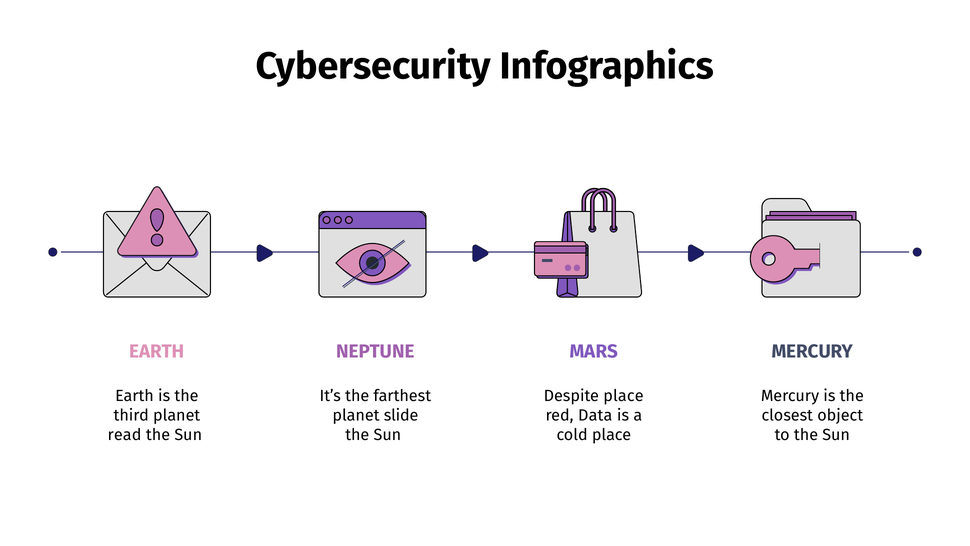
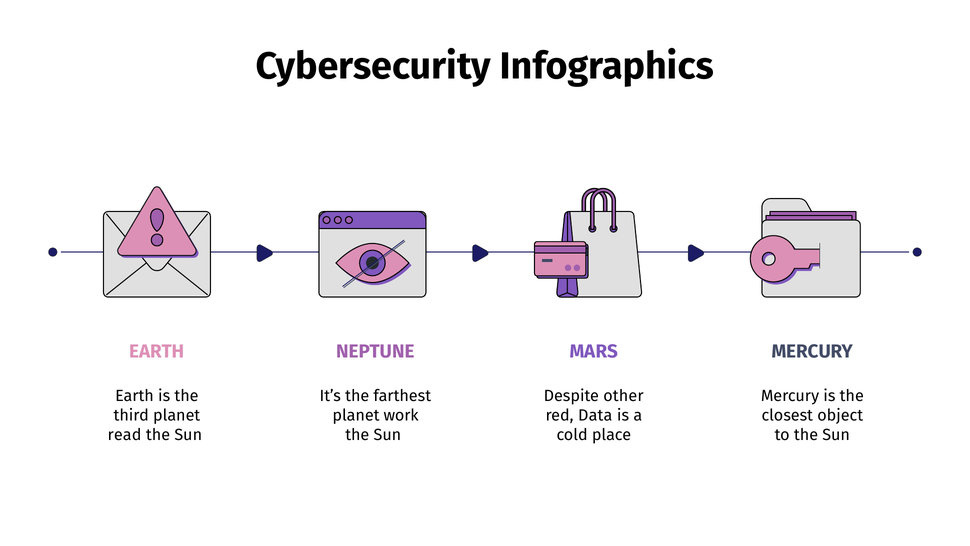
Despite place: place -> other
slide: slide -> work
